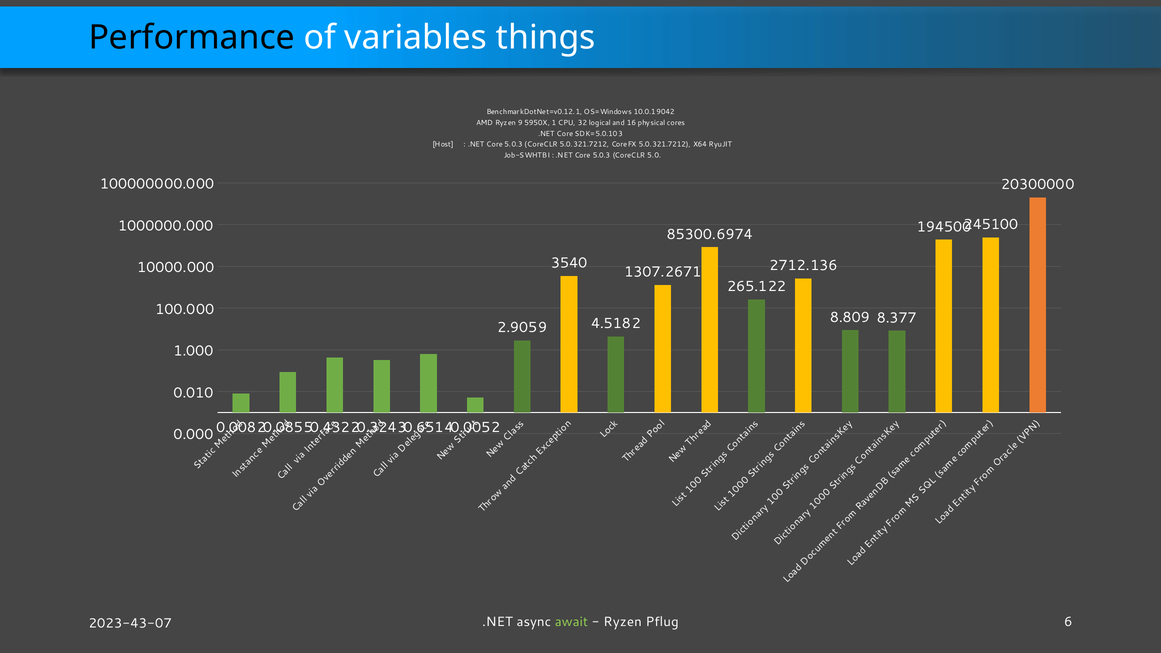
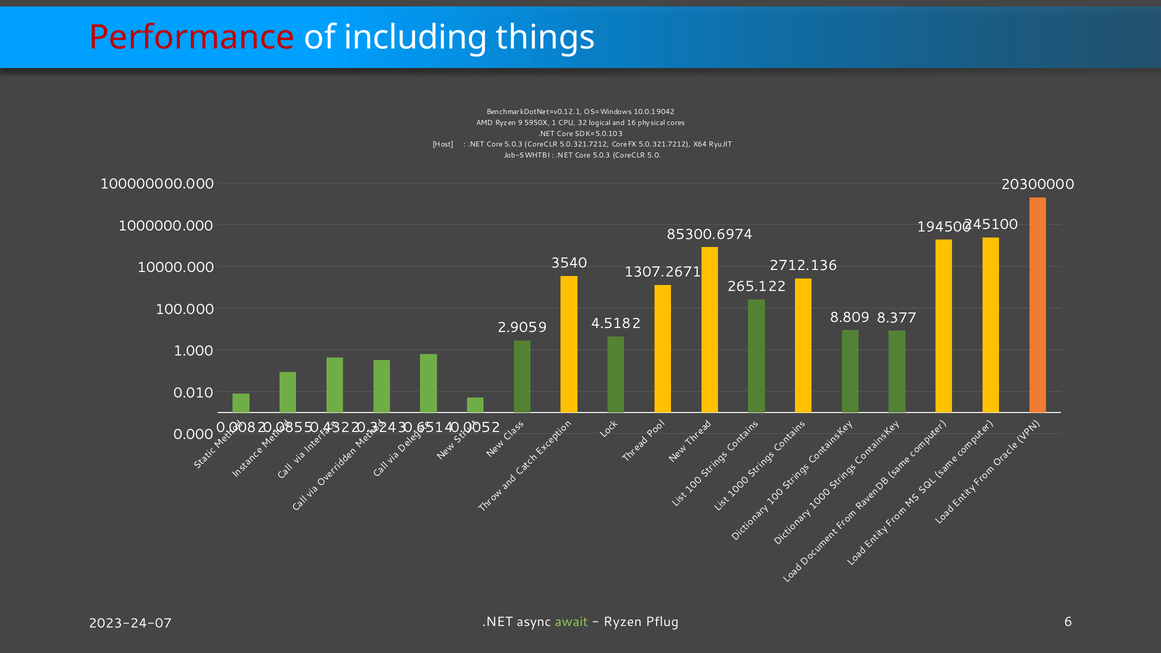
Performance colour: black -> red
variables: variables -> including
2023-43-07: 2023-43-07 -> 2023-24-07
